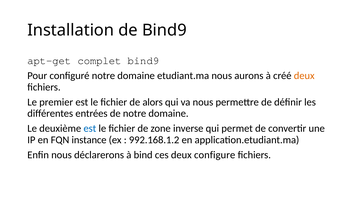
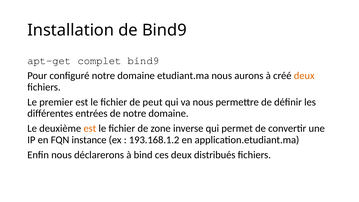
alors: alors -> peut
est at (90, 128) colour: blue -> orange
992.168.1.2: 992.168.1.2 -> 193.168.1.2
configure: configure -> distribués
